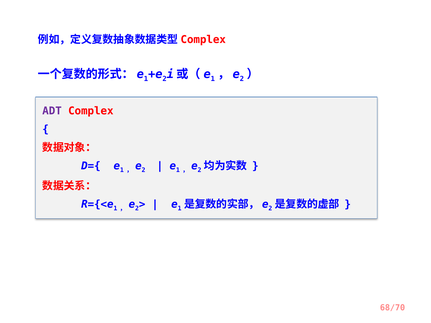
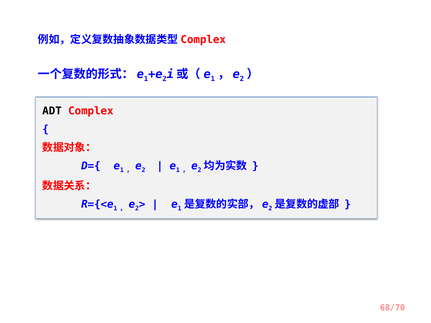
ADT colour: purple -> black
